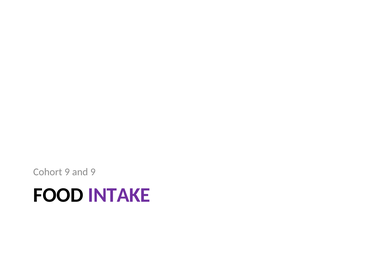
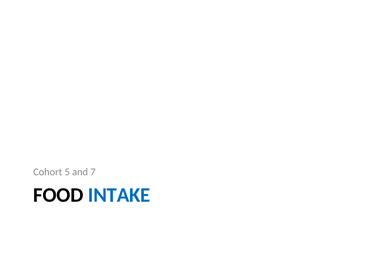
Cohort 9: 9 -> 5
and 9: 9 -> 7
INTAKE colour: purple -> blue
